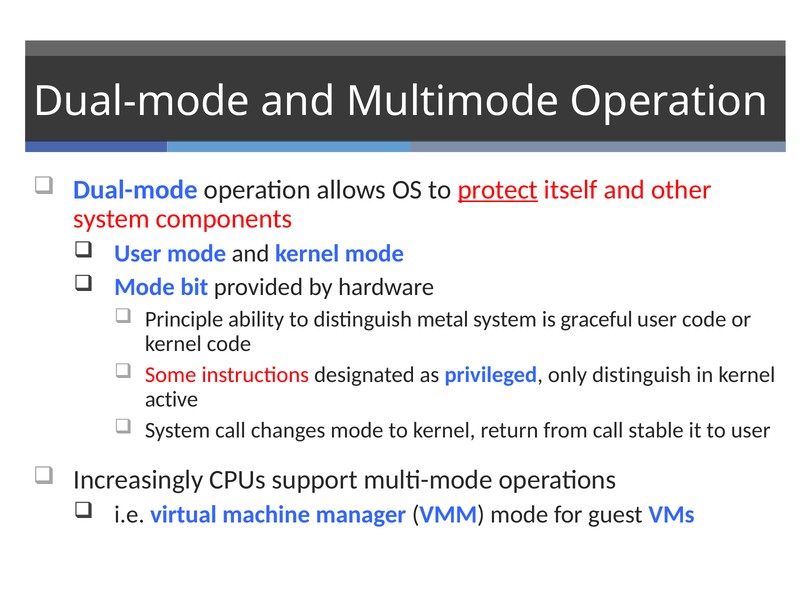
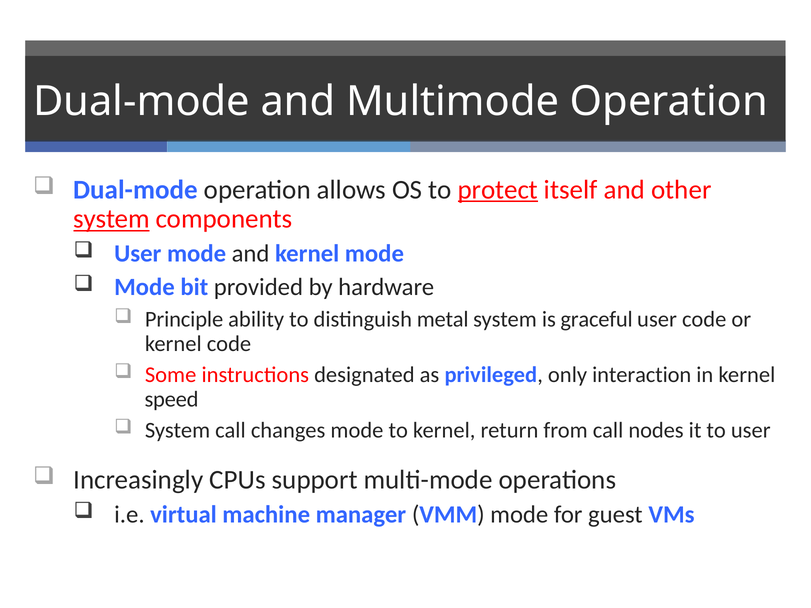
system at (112, 219) underline: none -> present
only distinguish: distinguish -> interaction
active: active -> speed
stable: stable -> nodes
